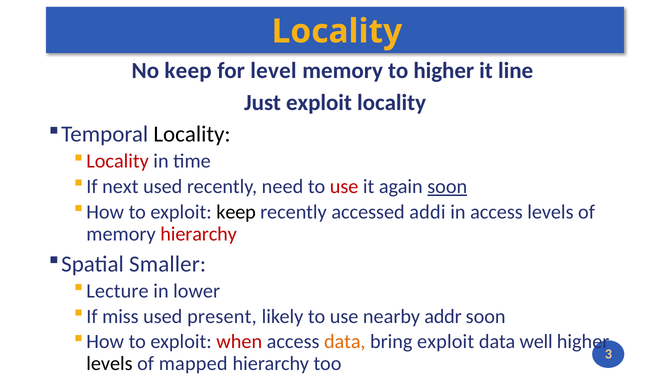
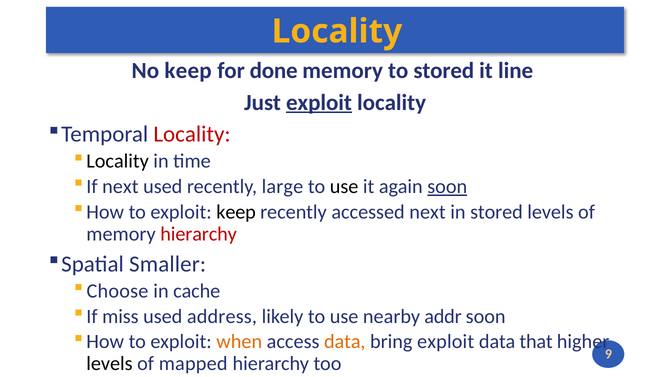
level: level -> done
to higher: higher -> stored
exploit at (319, 102) underline: none -> present
Locality at (192, 134) colour: black -> red
Locality at (118, 161) colour: red -> black
need: need -> large
use at (344, 187) colour: red -> black
accessed addi: addi -> next
in access: access -> stored
Lecture: Lecture -> Choose
lower: lower -> cache
present: present -> address
when colour: red -> orange
well: well -> that
3: 3 -> 9
